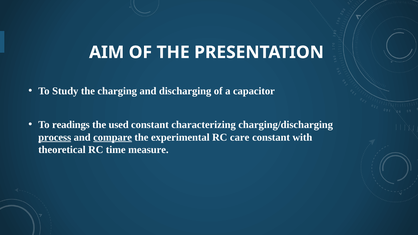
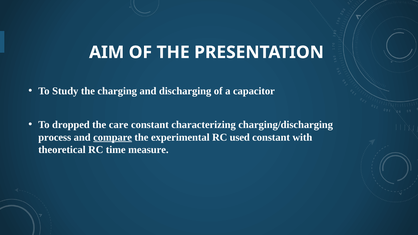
readings: readings -> dropped
used: used -> care
process underline: present -> none
care: care -> used
